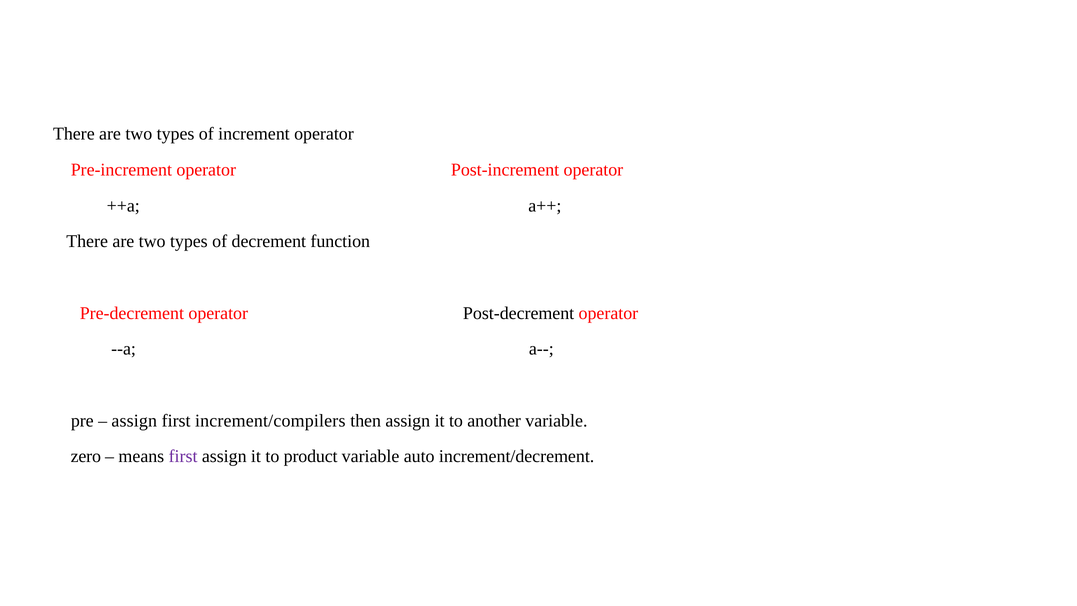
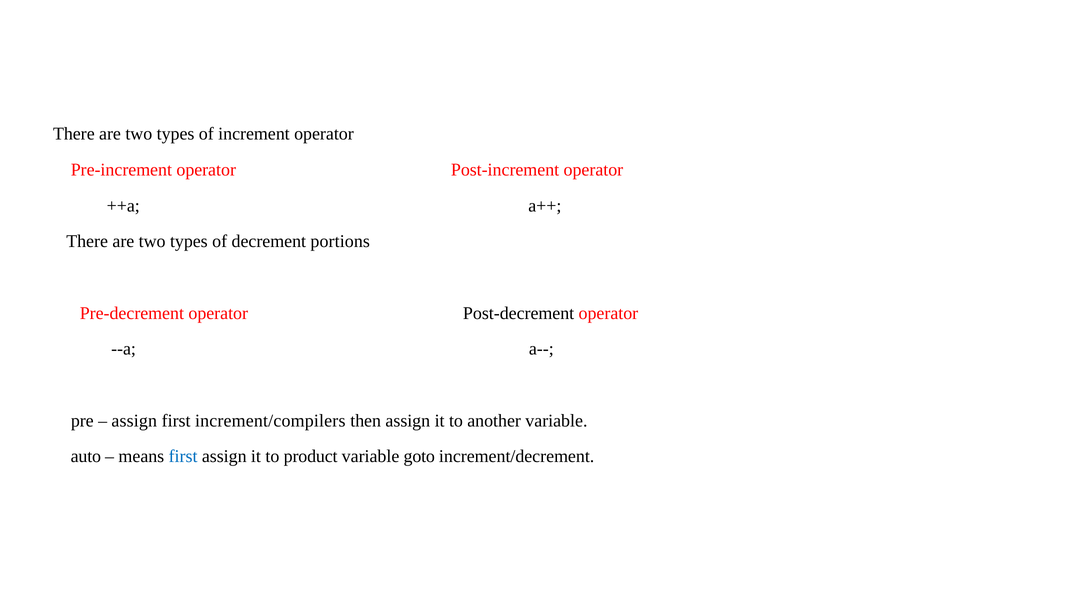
function: function -> portions
zero: zero -> auto
first at (183, 456) colour: purple -> blue
auto: auto -> goto
